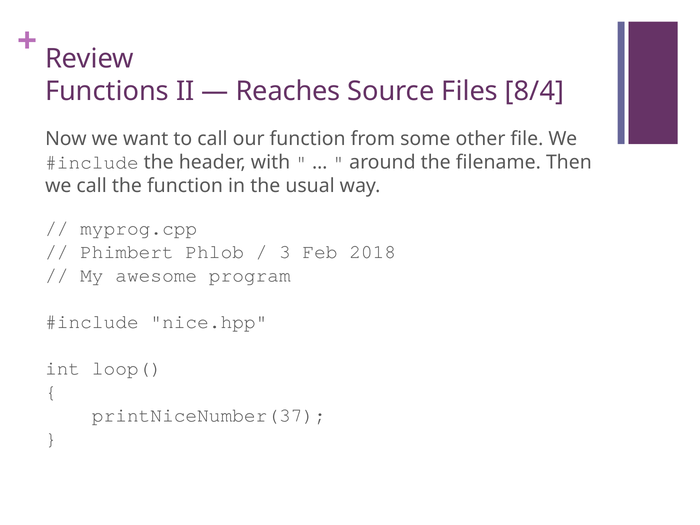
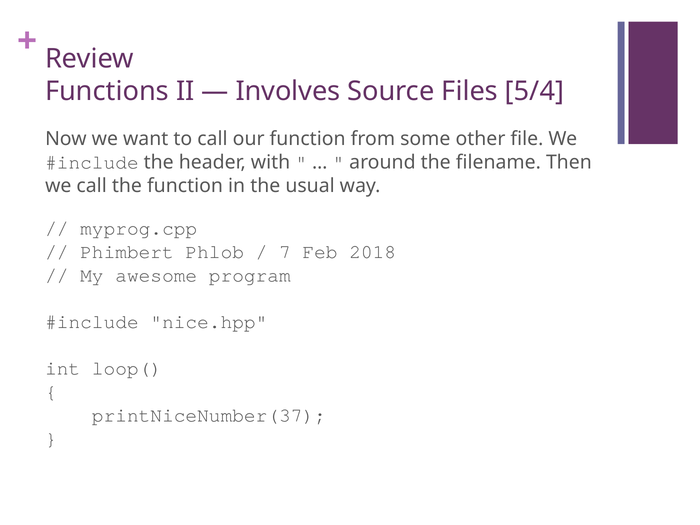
Reaches: Reaches -> Involves
8/4: 8/4 -> 5/4
3: 3 -> 7
